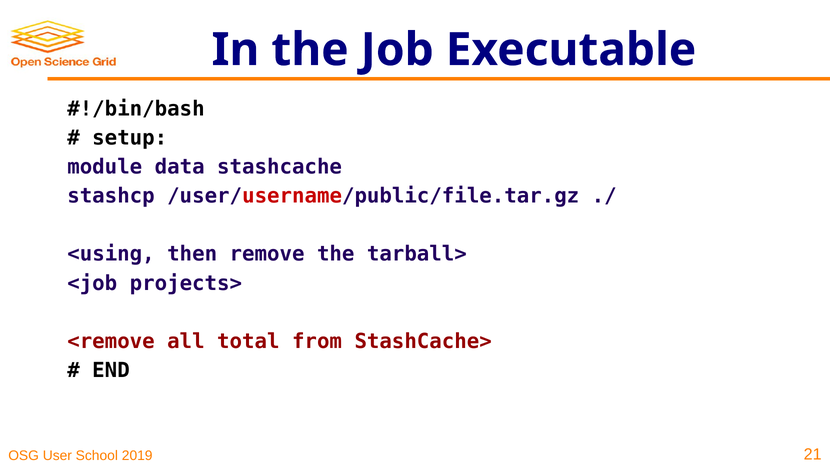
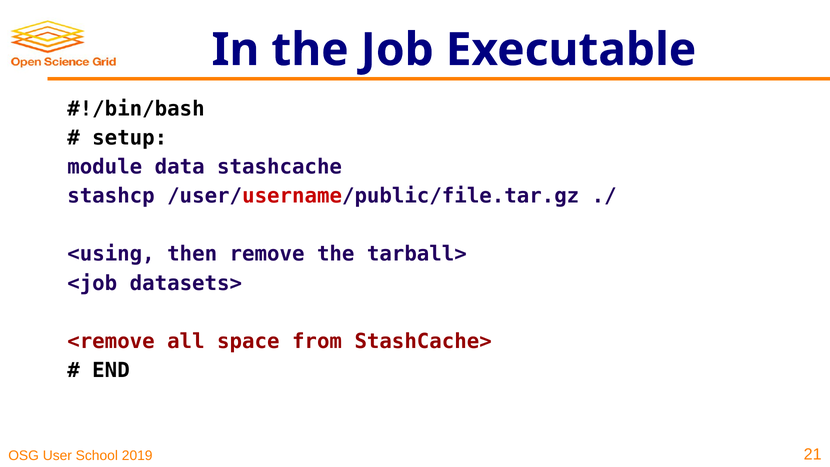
projects>: projects> -> datasets>
total: total -> space
